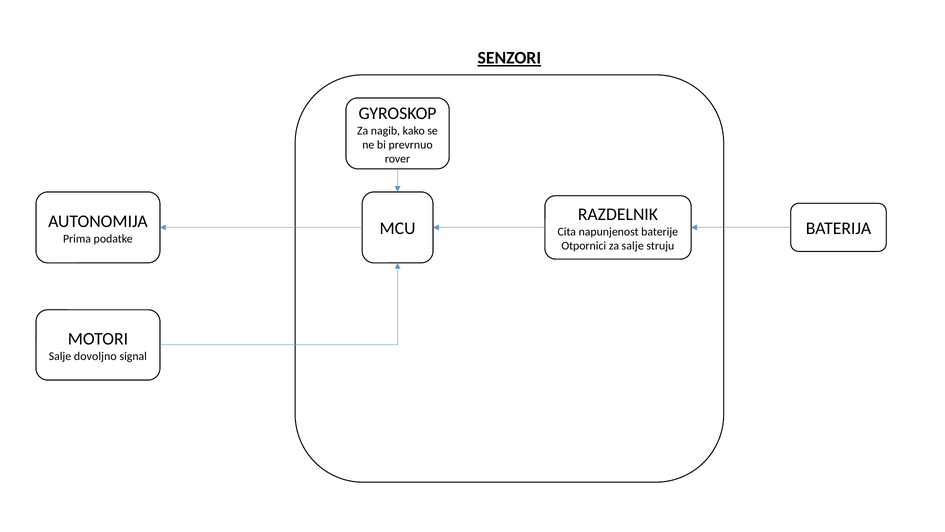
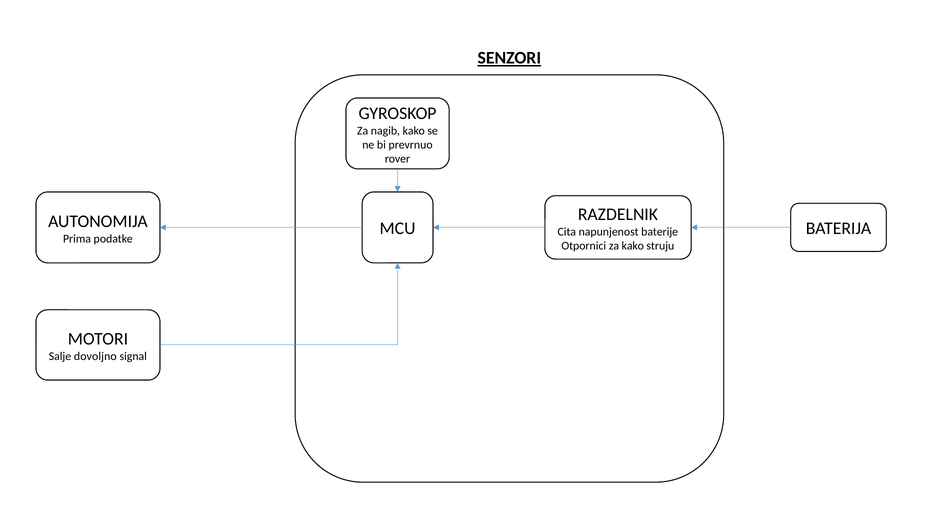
za salje: salje -> kako
